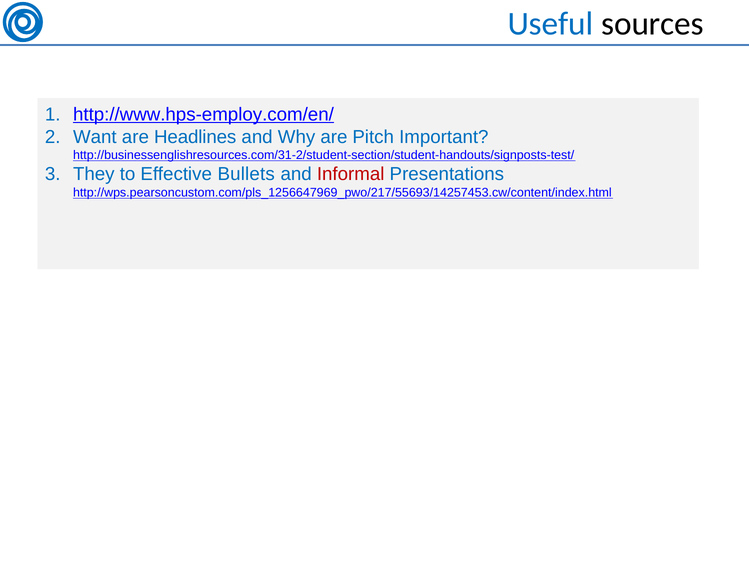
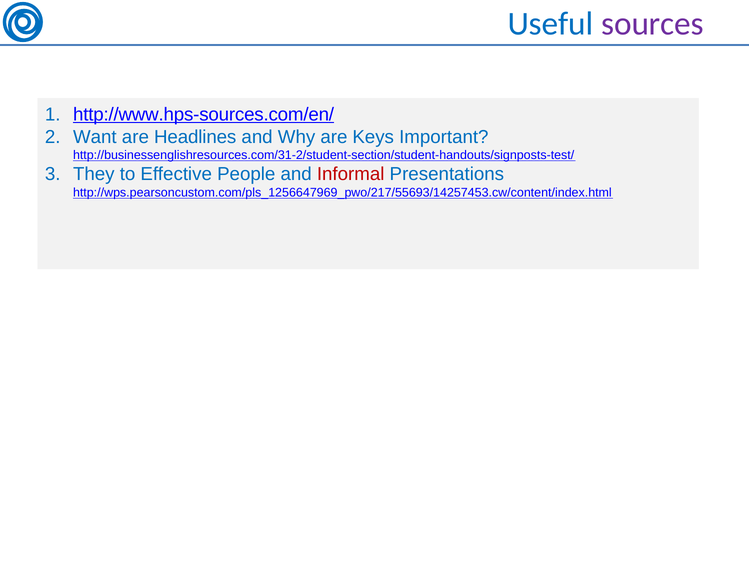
sources colour: black -> purple
http://www.hps-employ.com/en/: http://www.hps-employ.com/en/ -> http://www.hps-sources.com/en/
Pitch: Pitch -> Keys
Bullets: Bullets -> People
